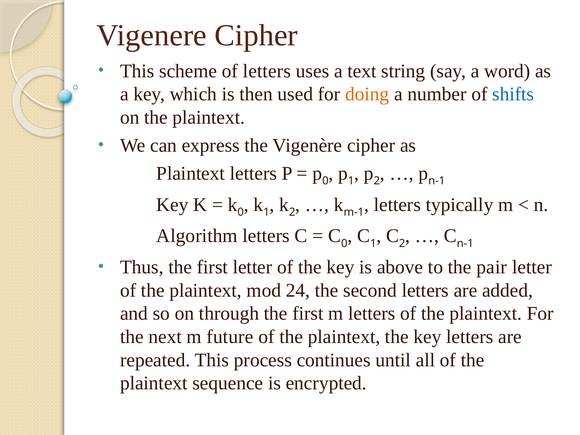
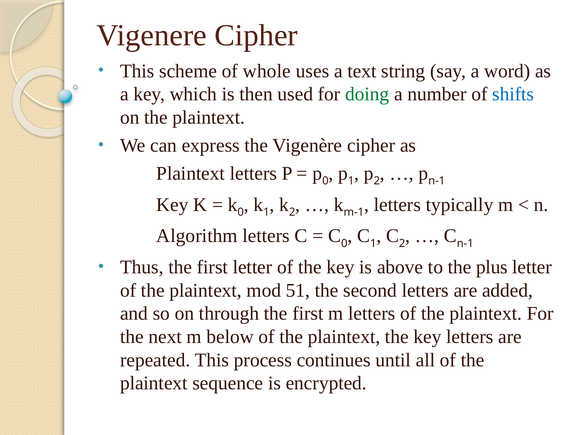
of letters: letters -> whole
doing colour: orange -> green
pair: pair -> plus
24: 24 -> 51
future: future -> below
